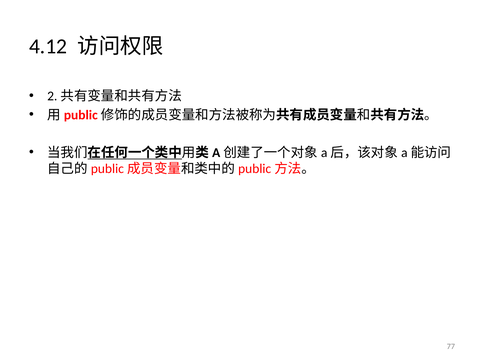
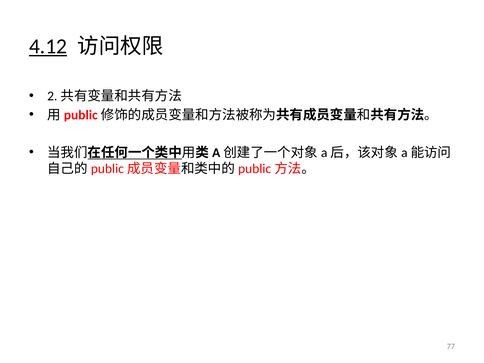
4.12 underline: none -> present
